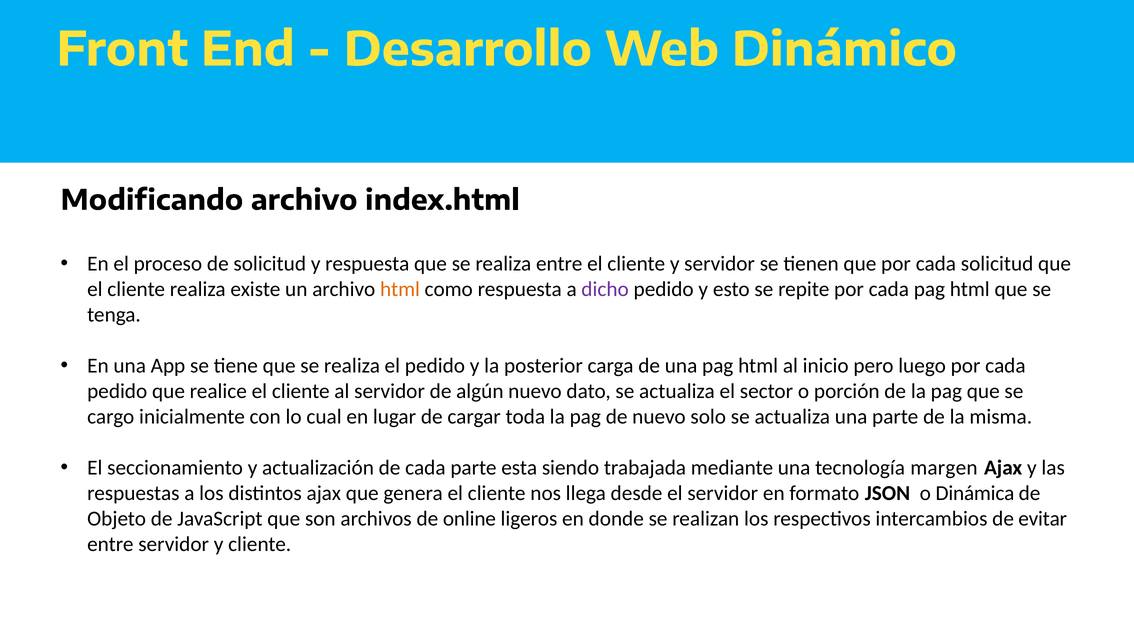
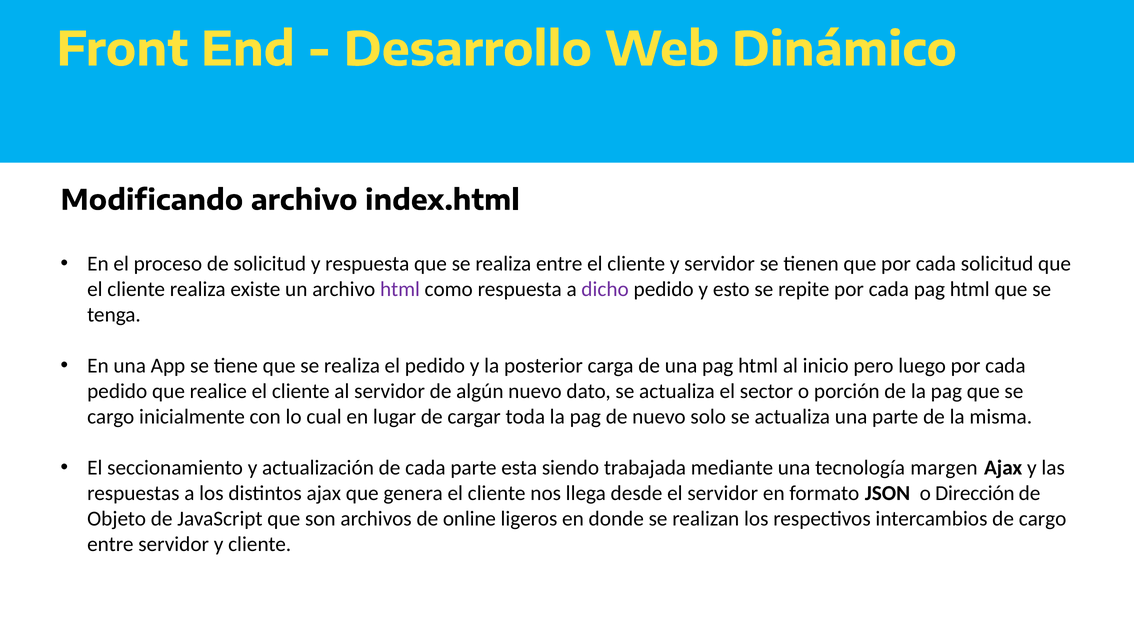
html at (400, 289) colour: orange -> purple
Dinámica: Dinámica -> Dirección
de evitar: evitar -> cargo
